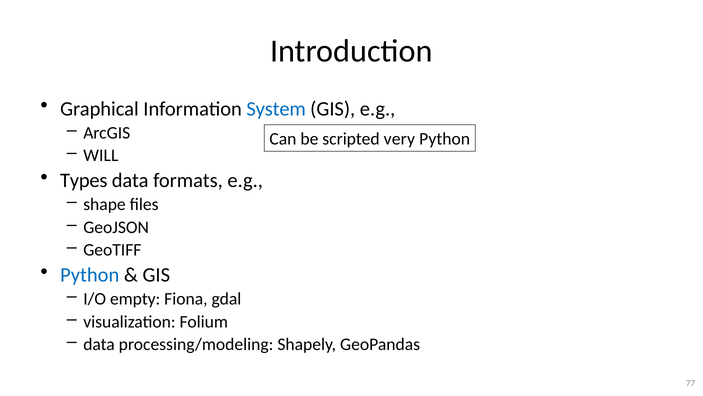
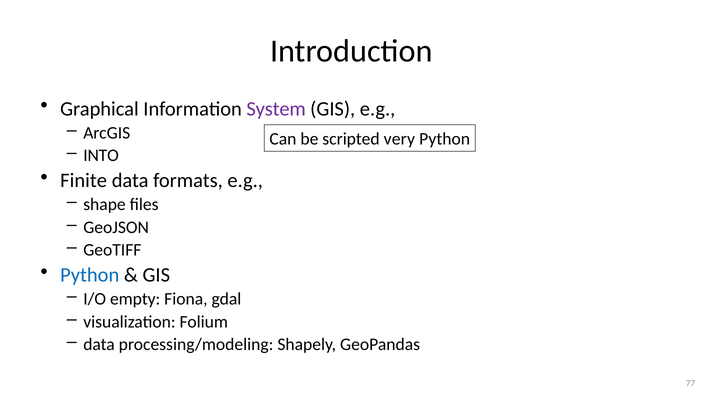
System colour: blue -> purple
WILL: WILL -> INTO
Types: Types -> Finite
